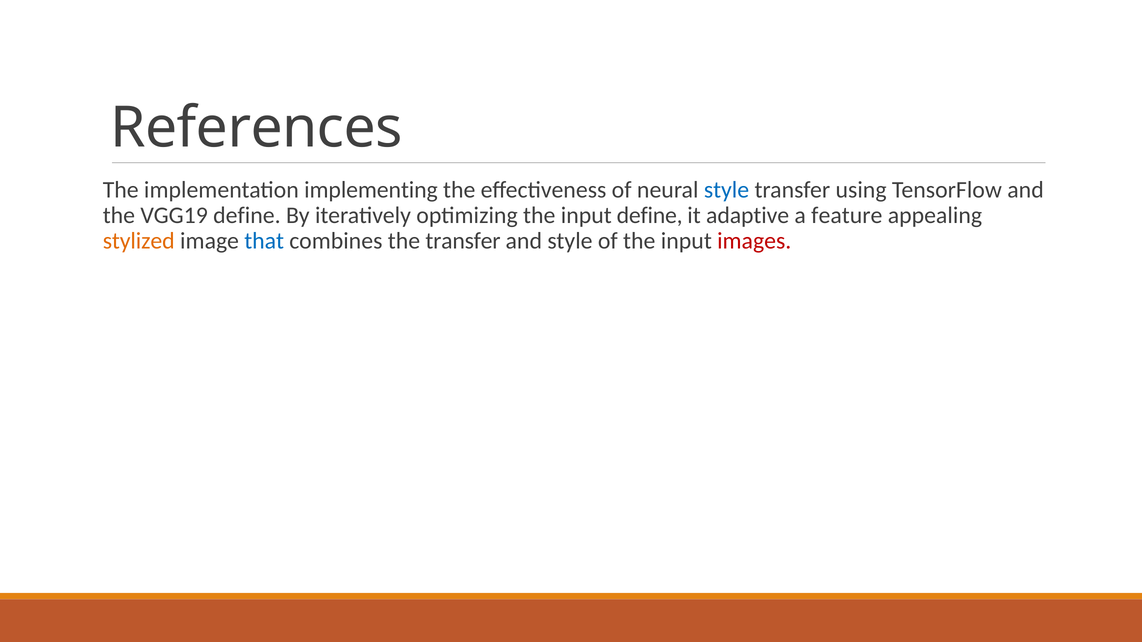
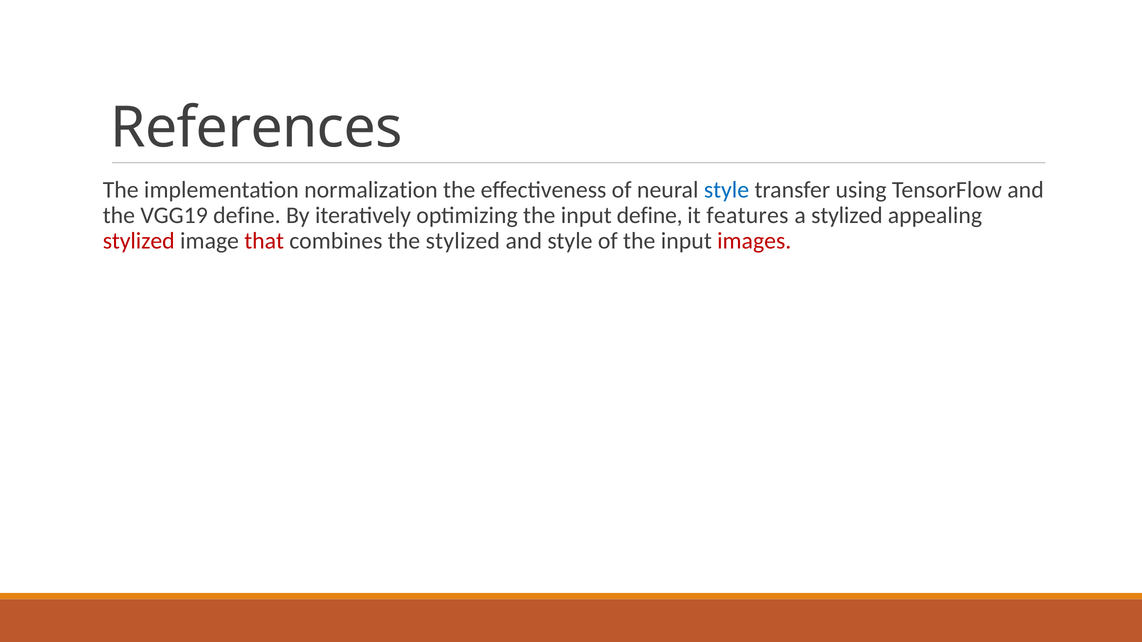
implementing: implementing -> normalization
adaptive: adaptive -> features
a feature: feature -> stylized
stylized at (139, 241) colour: orange -> red
that colour: blue -> red
the transfer: transfer -> stylized
